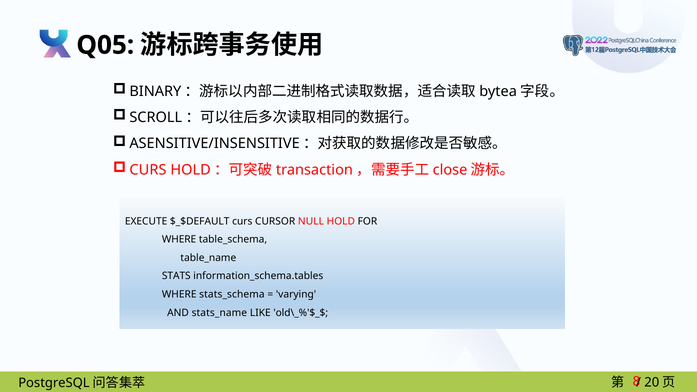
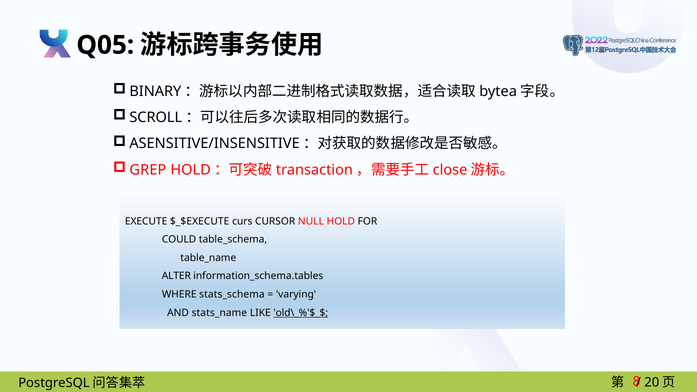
CURS at (148, 170): CURS -> GREP
$_$DEFAULT: $_$DEFAULT -> $_$EXECUTE
WHERE at (179, 240): WHERE -> COULD
STATS: STATS -> ALTER
old\_%'$_$ underline: none -> present
